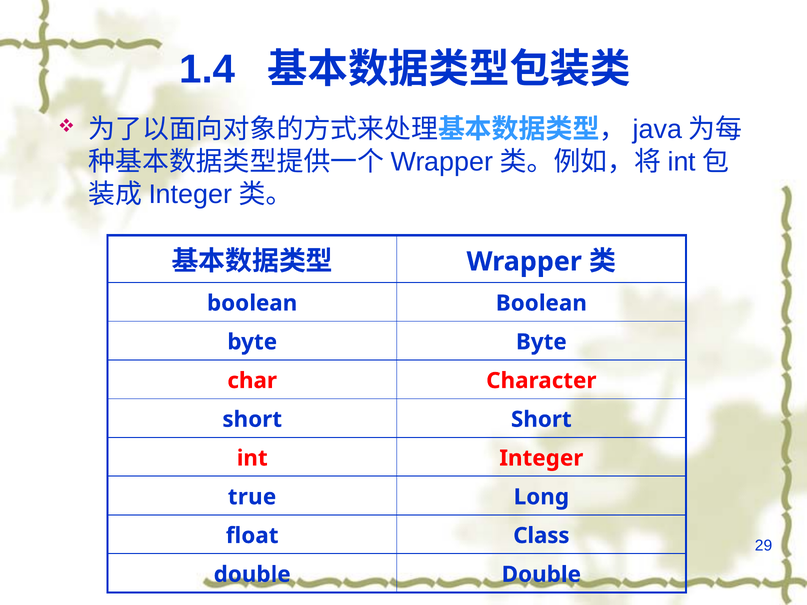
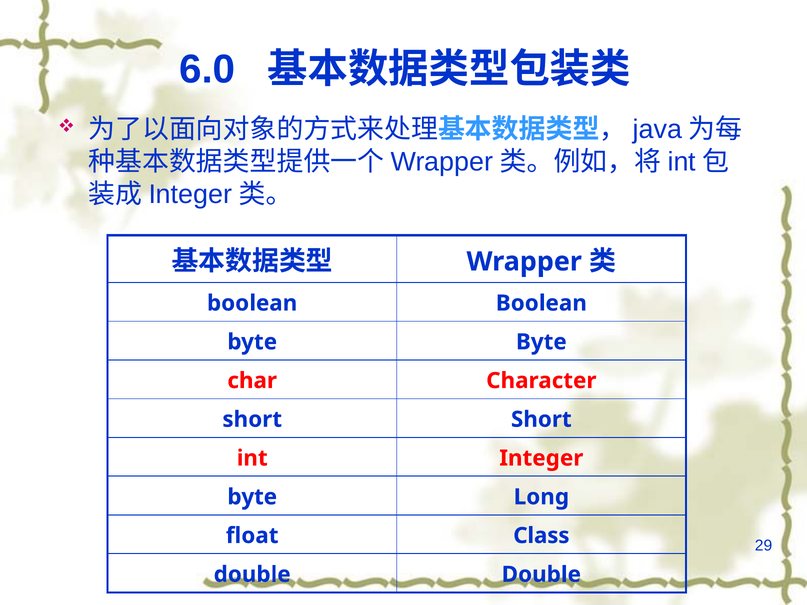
1.4: 1.4 -> 6.0
true at (252, 497): true -> byte
